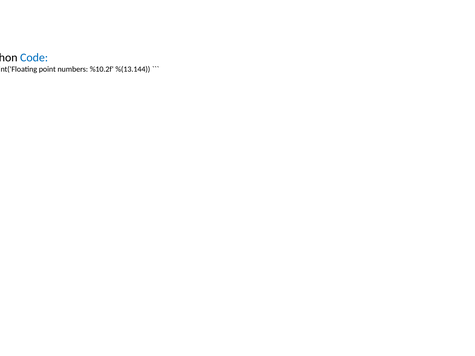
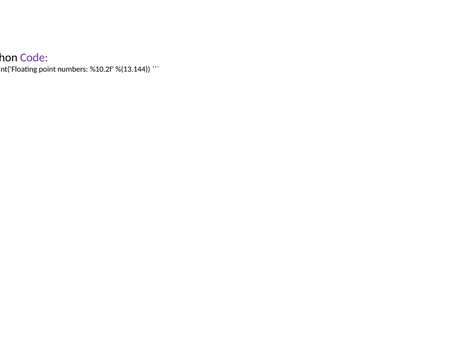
Code colour: blue -> purple
